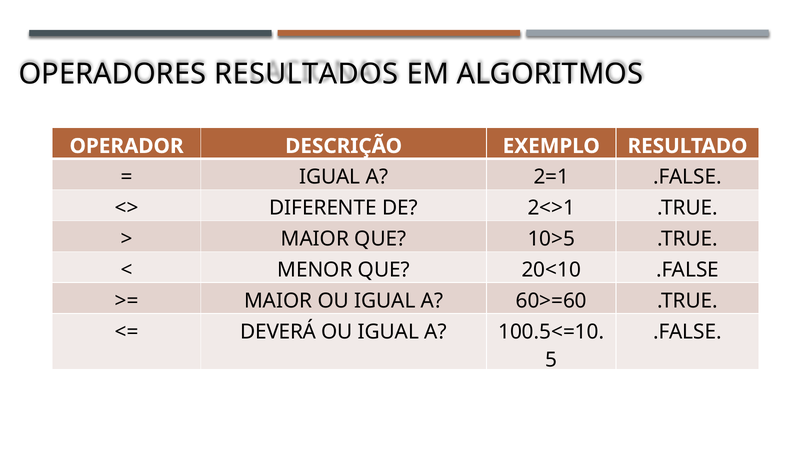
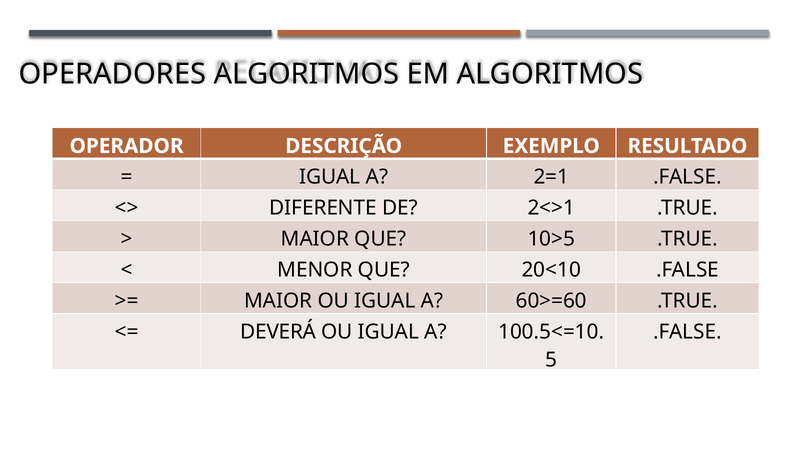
OPERADORES RESULTADOS: RESULTADOS -> ALGORITMOS
